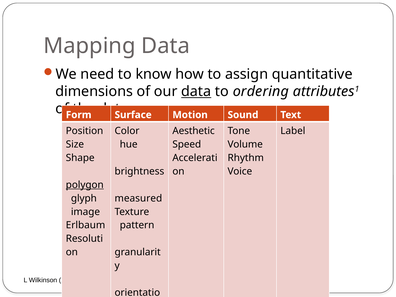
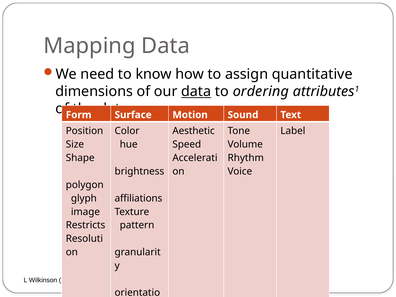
polygon underline: present -> none
measured: measured -> affiliations
Erlbaum: Erlbaum -> Restricts
